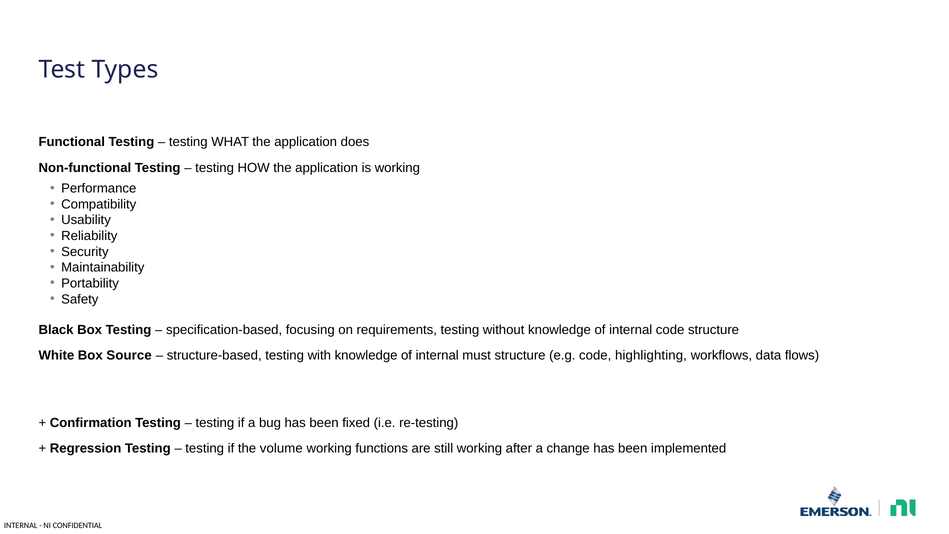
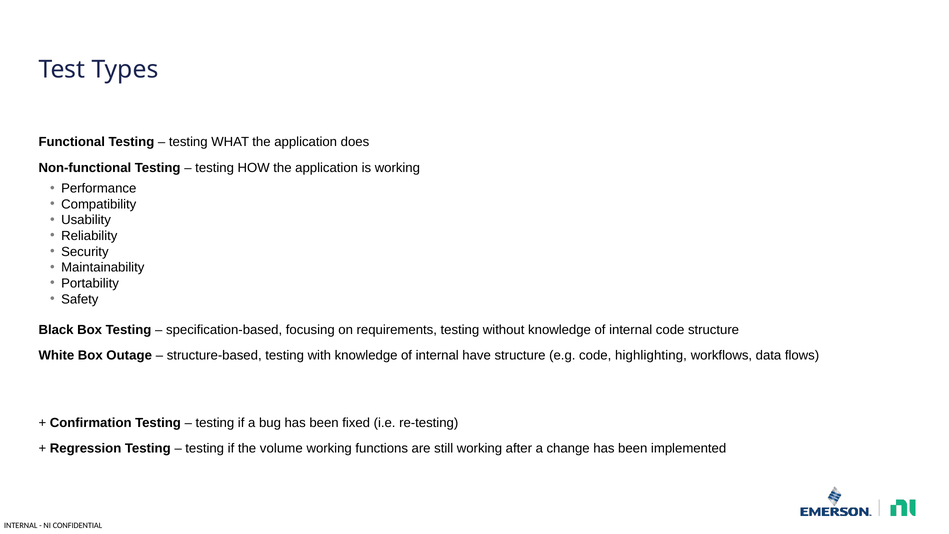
Source: Source -> Outage
must: must -> have
